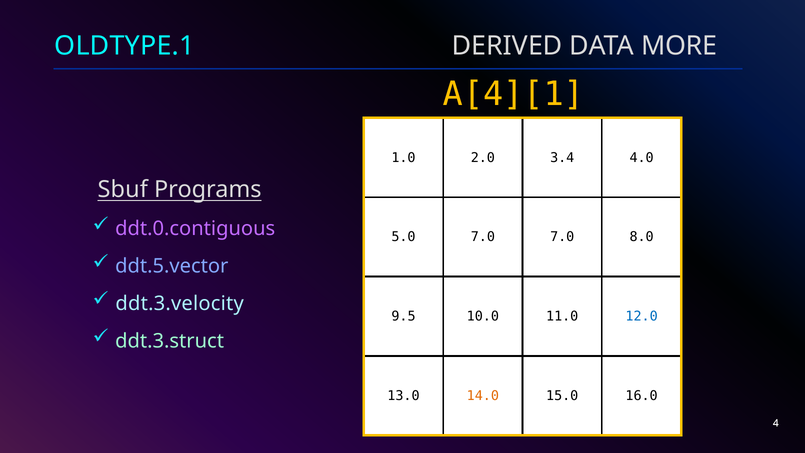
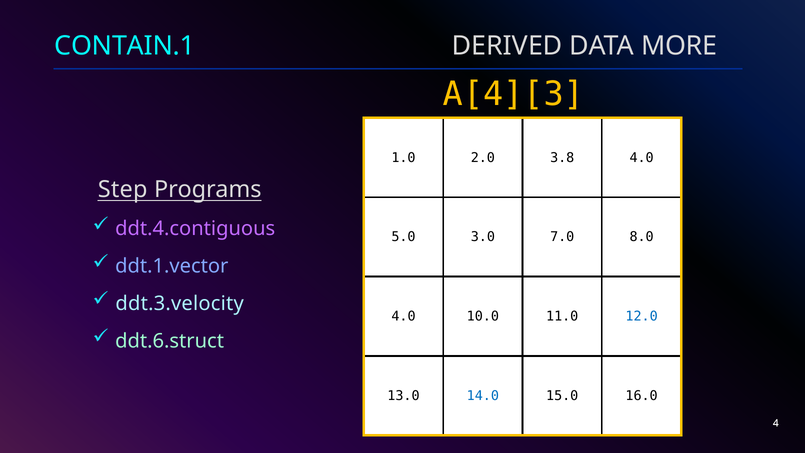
OLDTYPE.1: OLDTYPE.1 -> CONTAIN.1
A[4][1: A[4][1 -> A[4][3
3.4: 3.4 -> 3.8
Sbuf: Sbuf -> Step
ddt.0.contiguous: ddt.0.contiguous -> ddt.4.contiguous
5.0 7.0: 7.0 -> 3.0
ddt.5.vector: ddt.5.vector -> ddt.1.vector
9.5 at (403, 316): 9.5 -> 4.0
ddt.3.struct: ddt.3.struct -> ddt.6.struct
14.0 colour: orange -> blue
